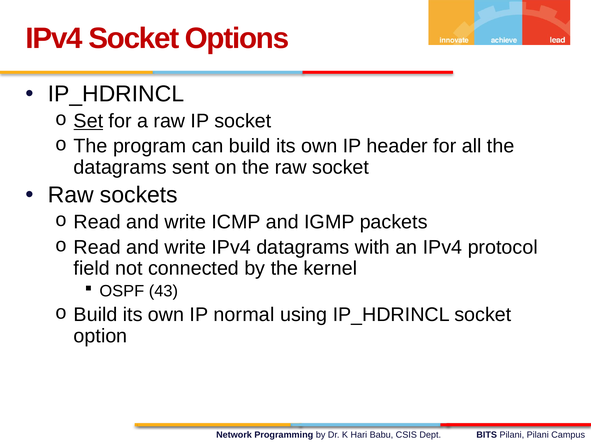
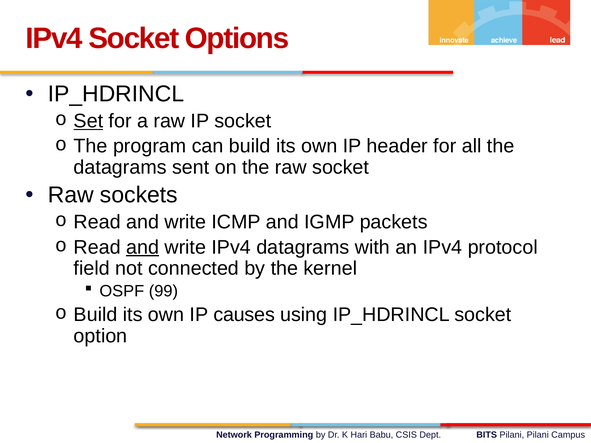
and at (143, 247) underline: none -> present
43: 43 -> 99
normal: normal -> causes
